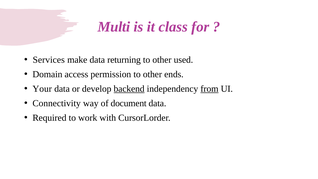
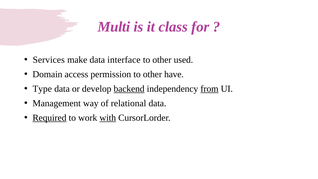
returning: returning -> interface
ends: ends -> have
Your: Your -> Type
Connectivity: Connectivity -> Management
document: document -> relational
Required underline: none -> present
with underline: none -> present
